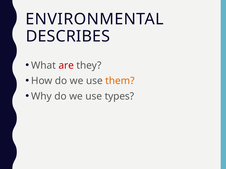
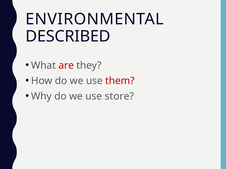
DESCRIBES: DESCRIBES -> DESCRIBED
them colour: orange -> red
types: types -> store
